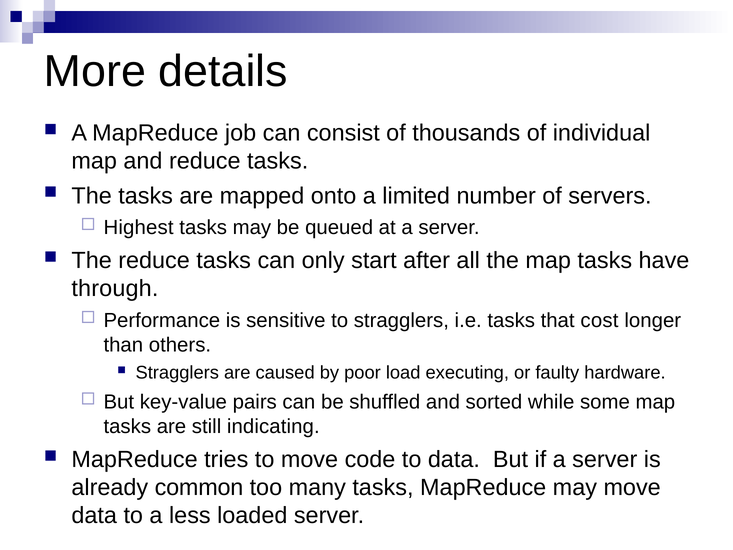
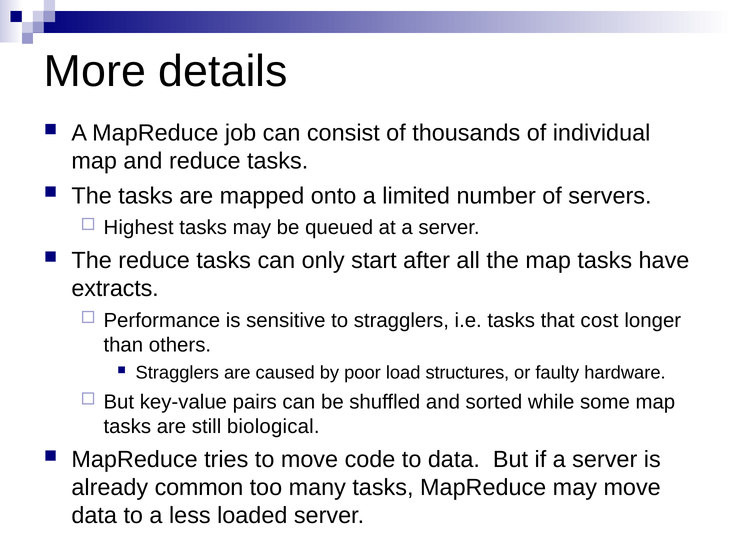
through: through -> extracts
executing: executing -> structures
indicating: indicating -> biological
